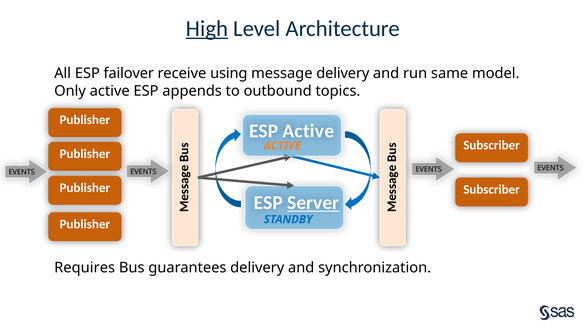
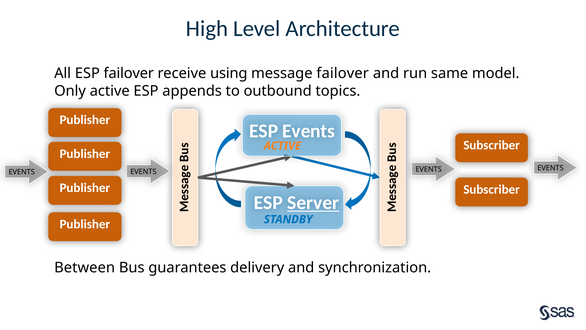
High underline: present -> none
message delivery: delivery -> failover
ESP Active: Active -> Events
Requires: Requires -> Between
